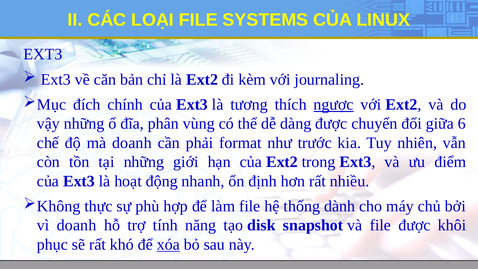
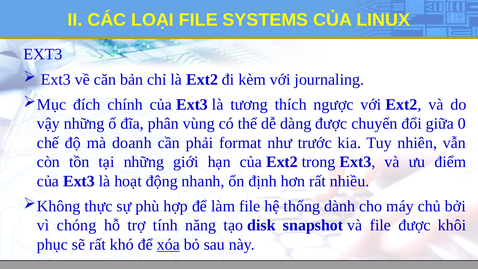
ngược underline: present -> none
6: 6 -> 0
vì doanh: doanh -> chóng
